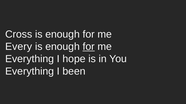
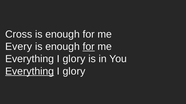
hope at (74, 59): hope -> glory
Everything at (30, 72) underline: none -> present
been at (74, 72): been -> glory
